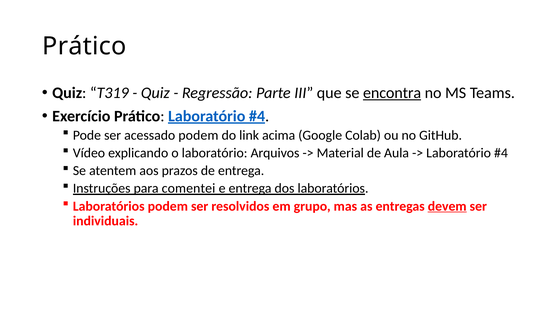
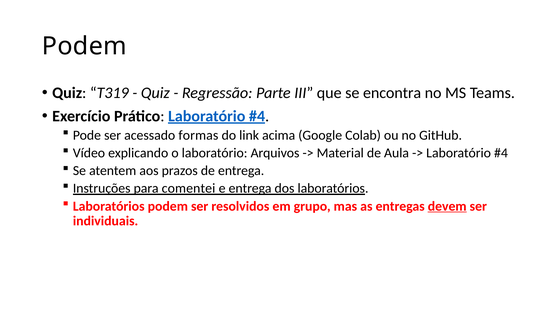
Prático at (84, 46): Prático -> Podem
encontra underline: present -> none
acessado podem: podem -> formas
